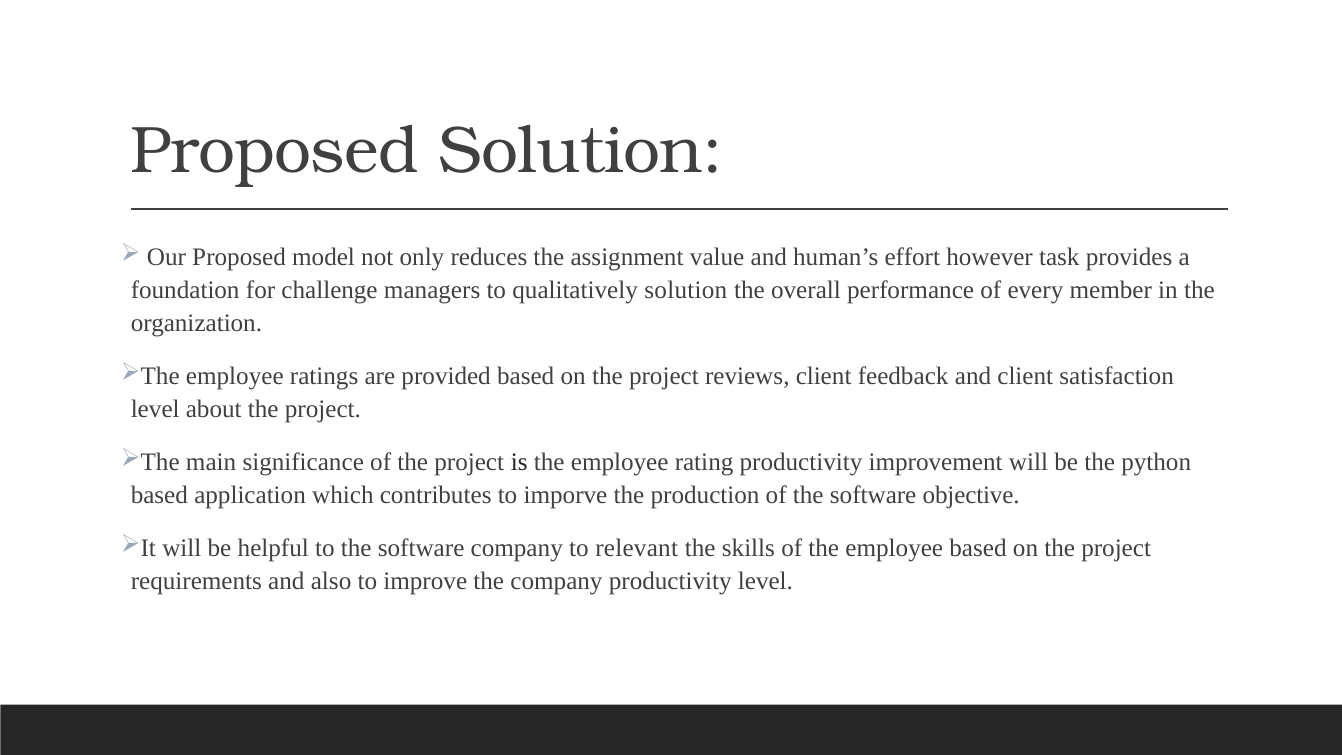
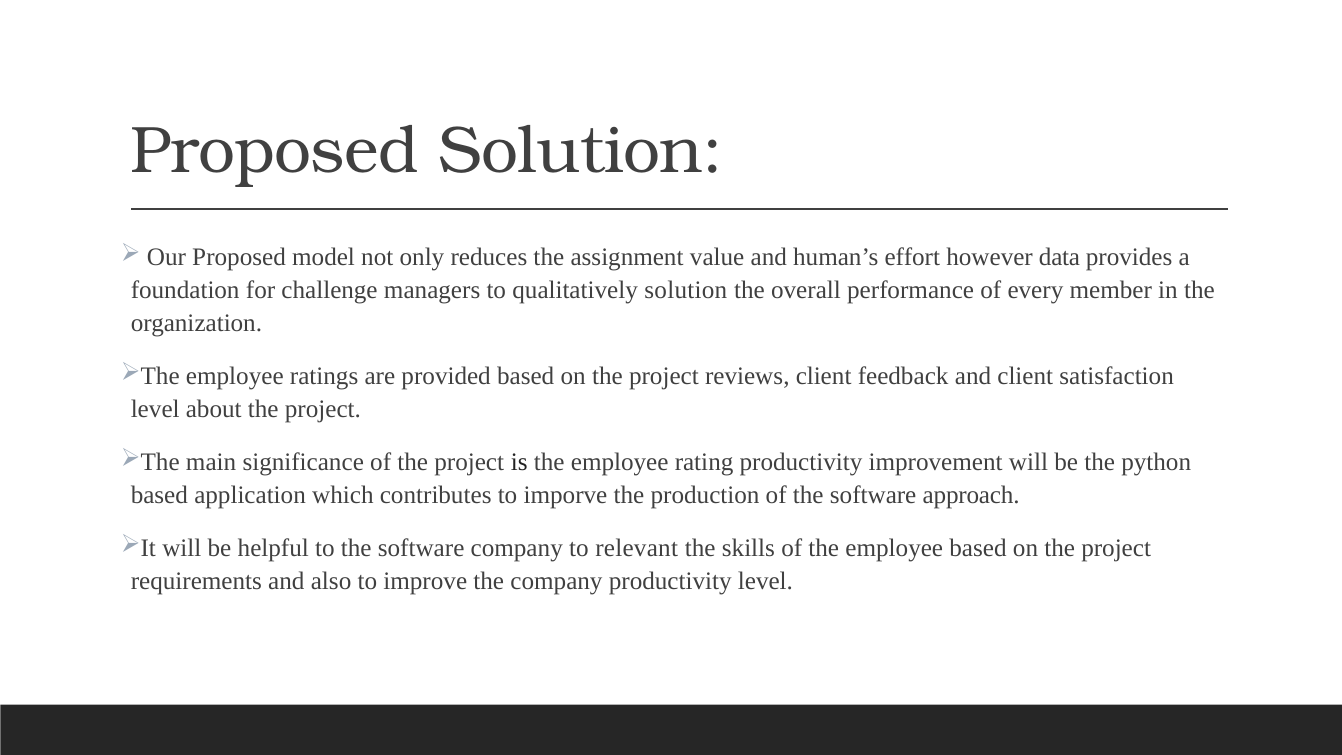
task: task -> data
objective: objective -> approach
